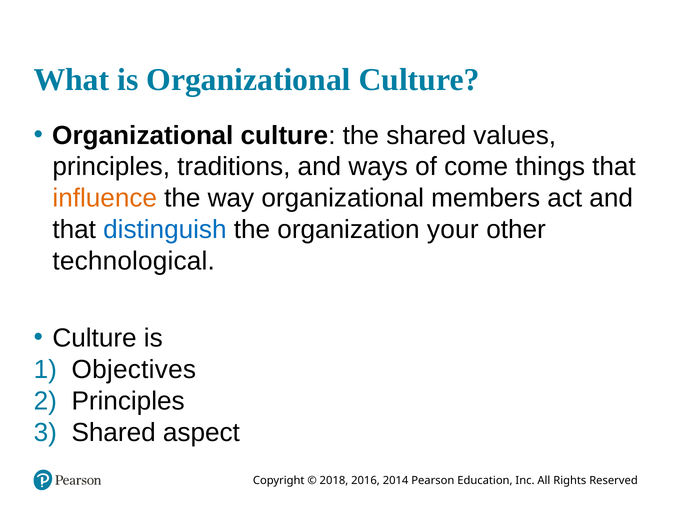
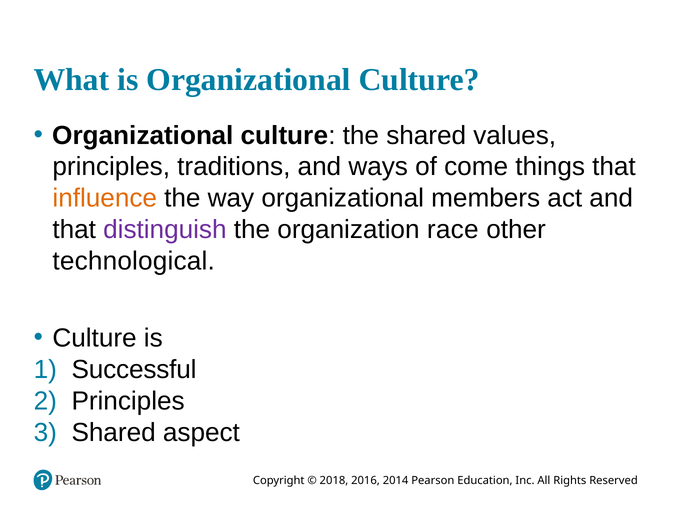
distinguish colour: blue -> purple
your: your -> race
Objectives: Objectives -> Successful
